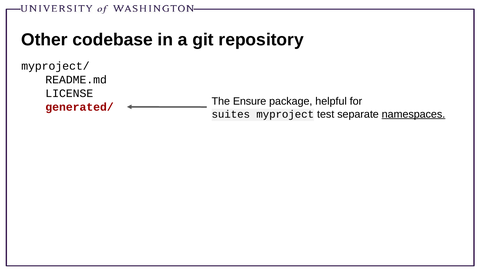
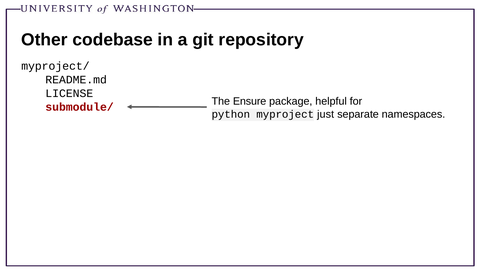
generated/ at (80, 107): generated/ -> submodule/
suites: suites -> python
test: test -> just
namespaces underline: present -> none
